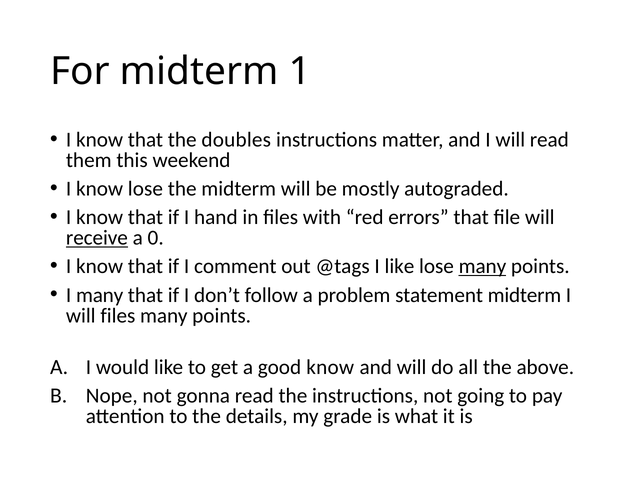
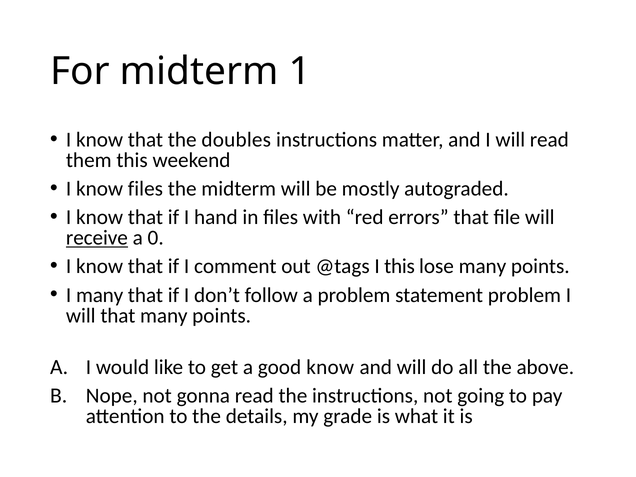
know lose: lose -> files
I like: like -> this
many at (482, 266) underline: present -> none
statement midterm: midterm -> problem
will files: files -> that
